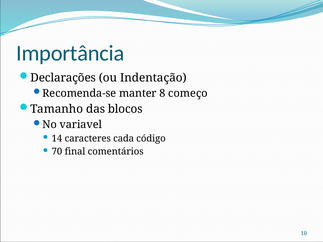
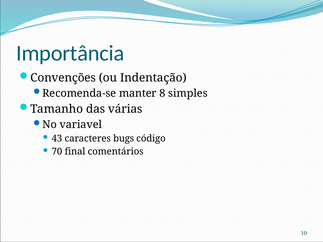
Declarações: Declarações -> Convenções
começo: começo -> simples
blocos: blocos -> várias
14: 14 -> 43
cada: cada -> bugs
